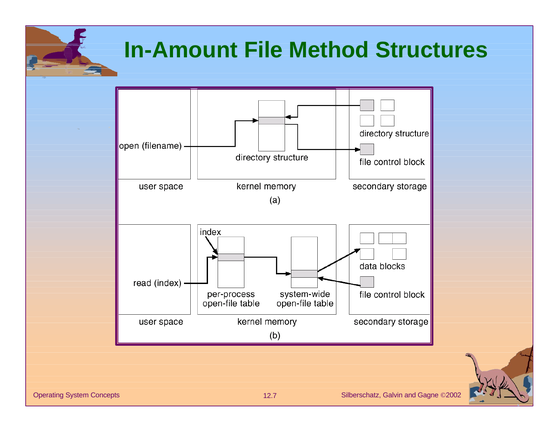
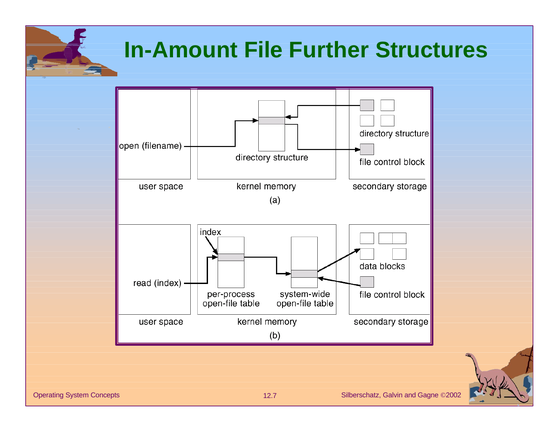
Method: Method -> Further
